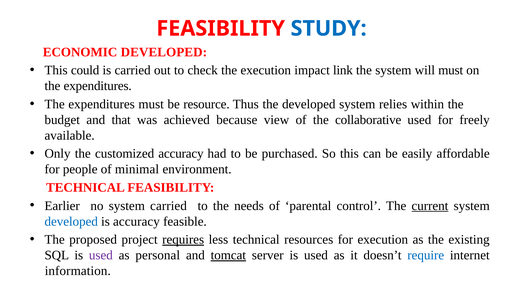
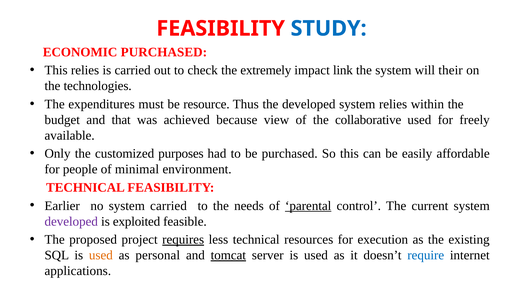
ECONOMIC DEVELOPED: DEVELOPED -> PURCHASED
This could: could -> relies
the execution: execution -> extremely
will must: must -> their
expenditures at (98, 86): expenditures -> technologies
customized accuracy: accuracy -> purposes
parental underline: none -> present
current underline: present -> none
developed at (71, 221) colour: blue -> purple
is accuracy: accuracy -> exploited
used at (101, 255) colour: purple -> orange
information: information -> applications
